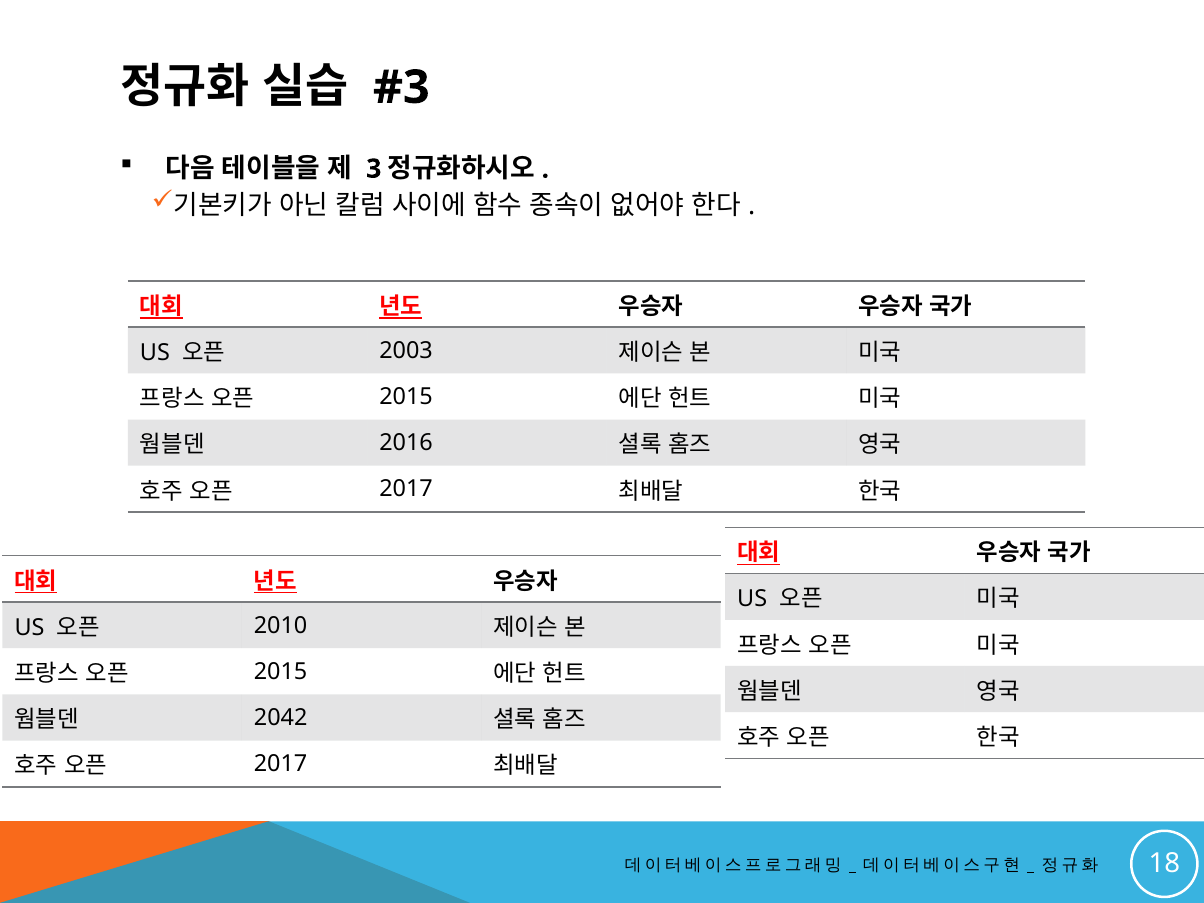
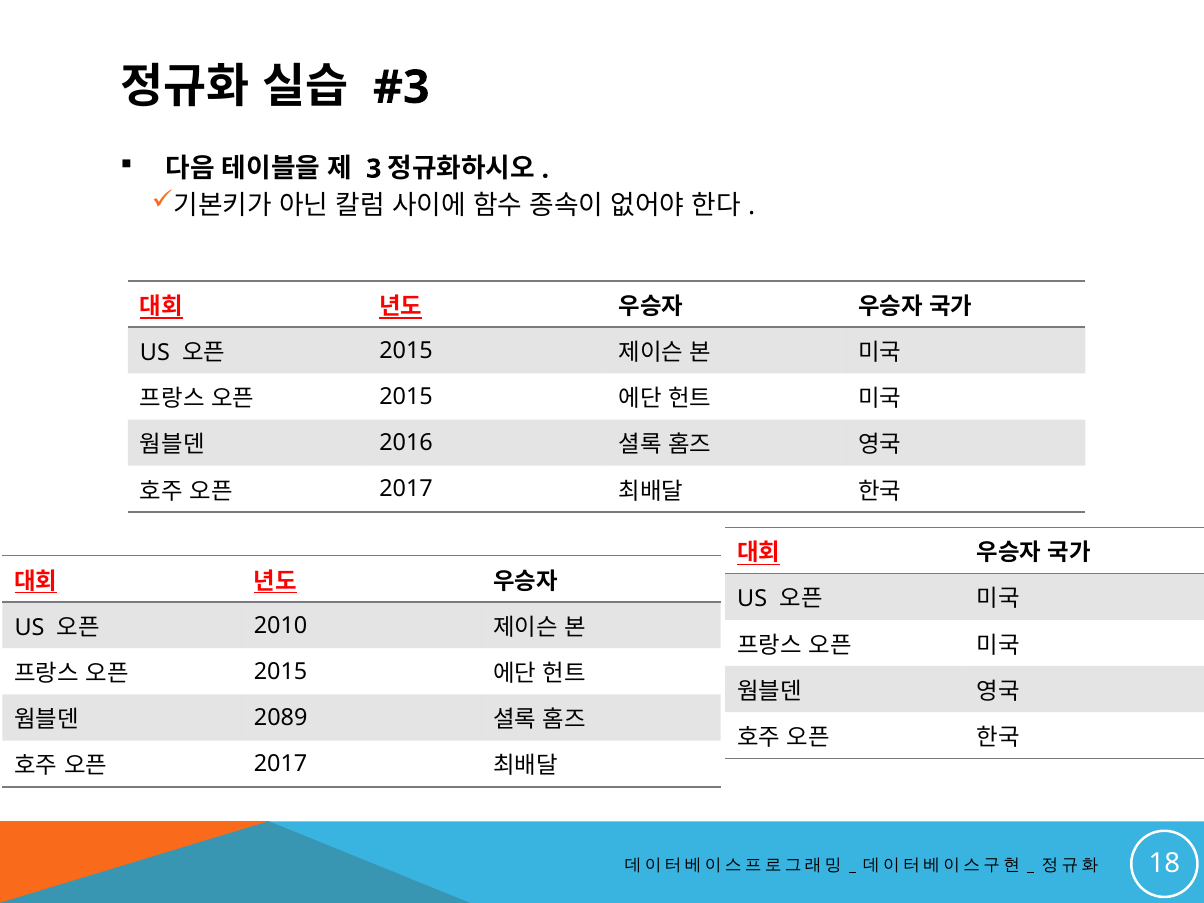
2003 at (406, 350): 2003 -> 2015
2042: 2042 -> 2089
